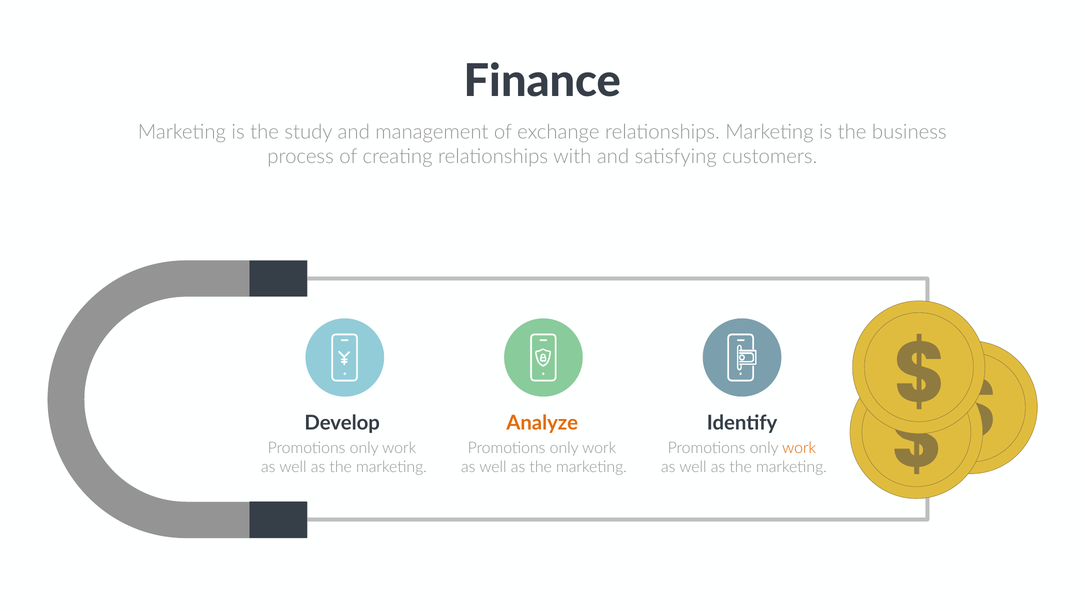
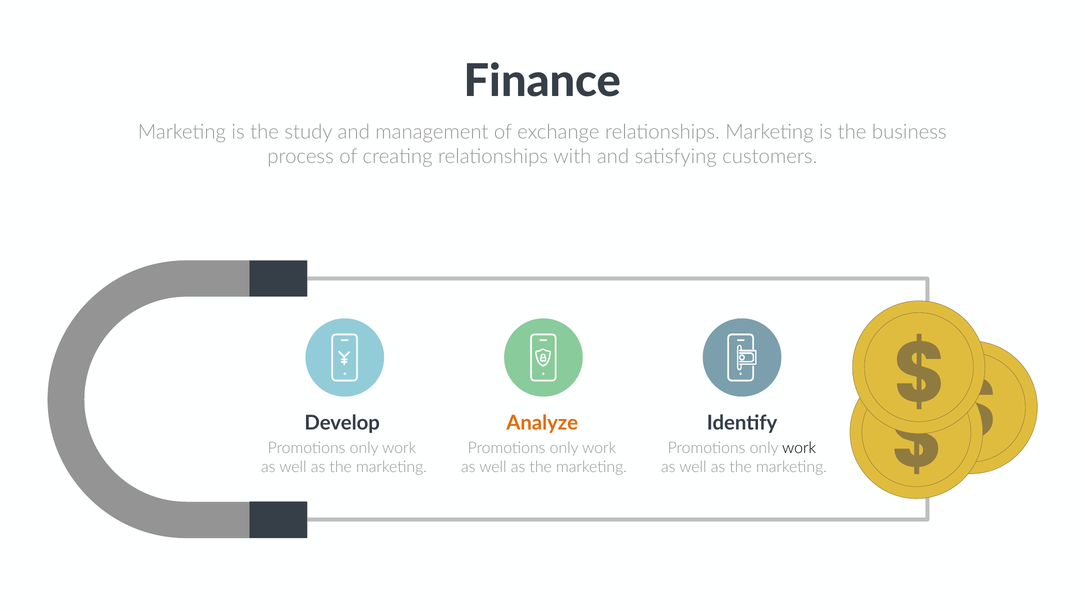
work at (799, 448) colour: orange -> black
